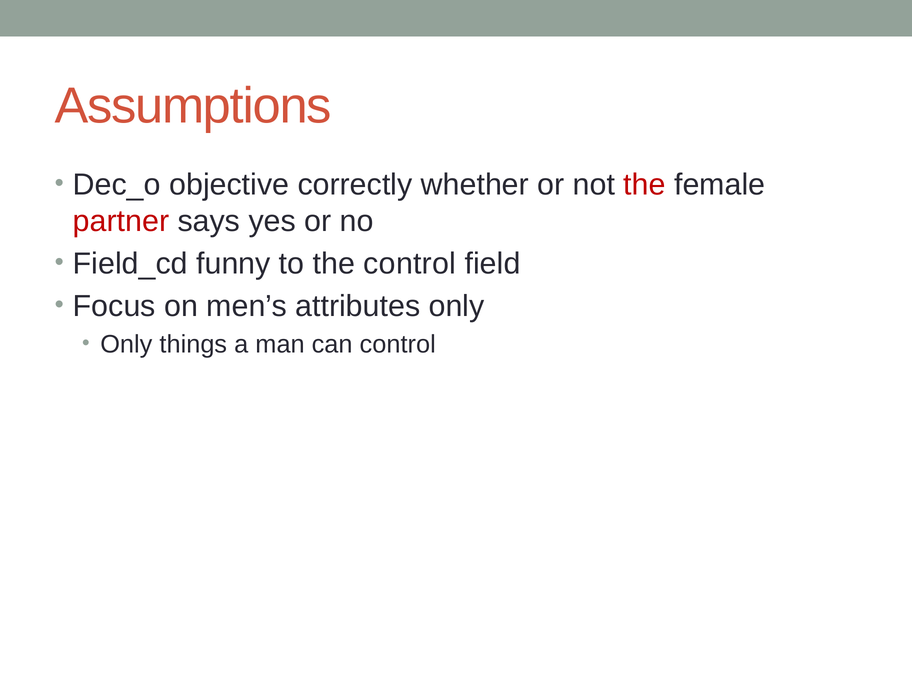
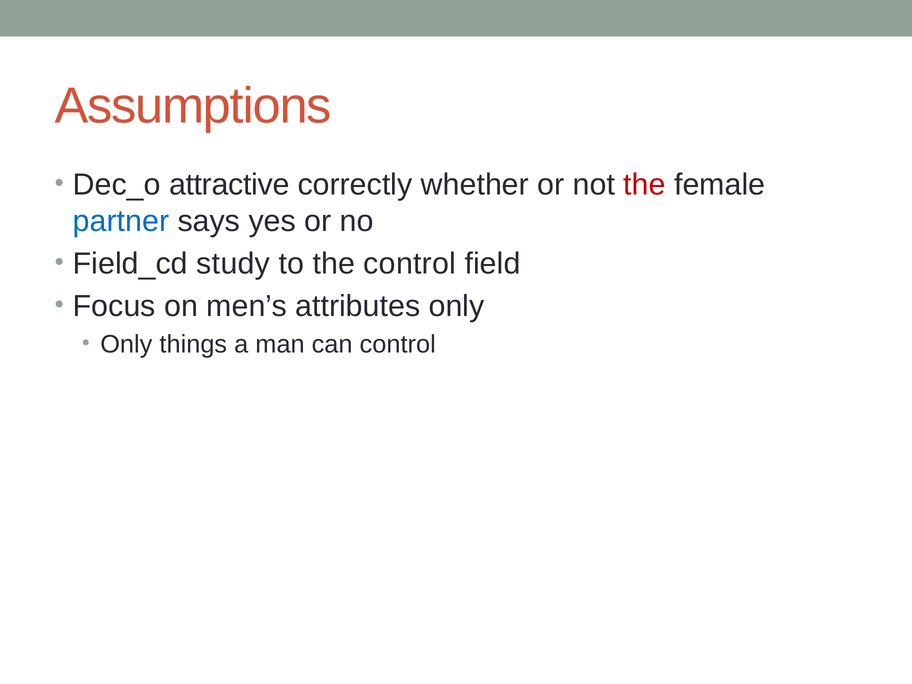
objective: objective -> attractive
partner colour: red -> blue
funny: funny -> study
